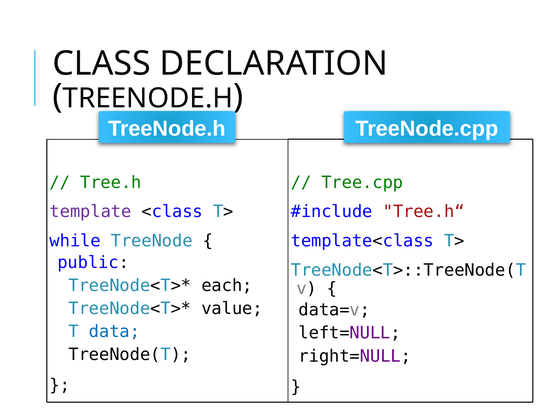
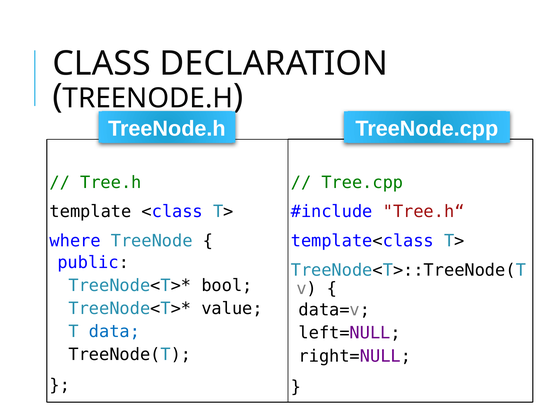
template colour: purple -> black
while: while -> where
each: each -> bool
